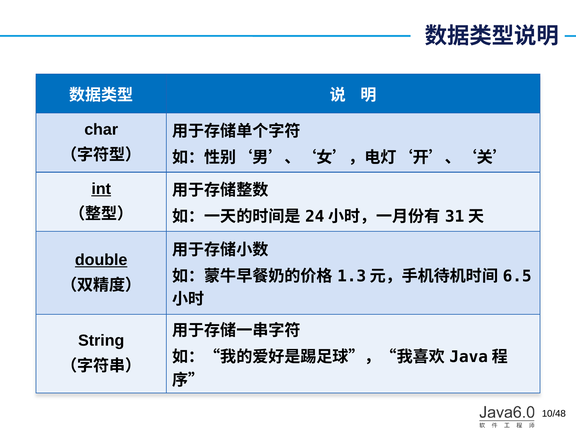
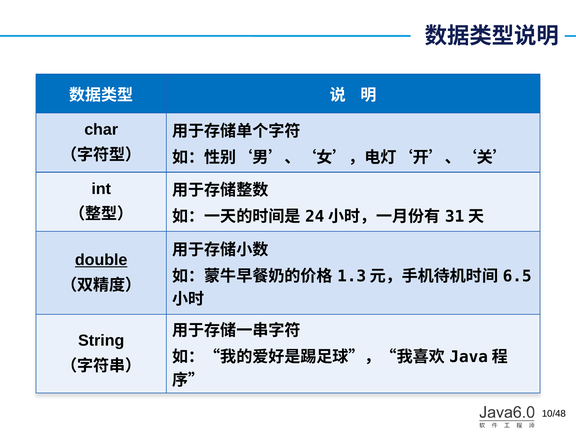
int underline: present -> none
